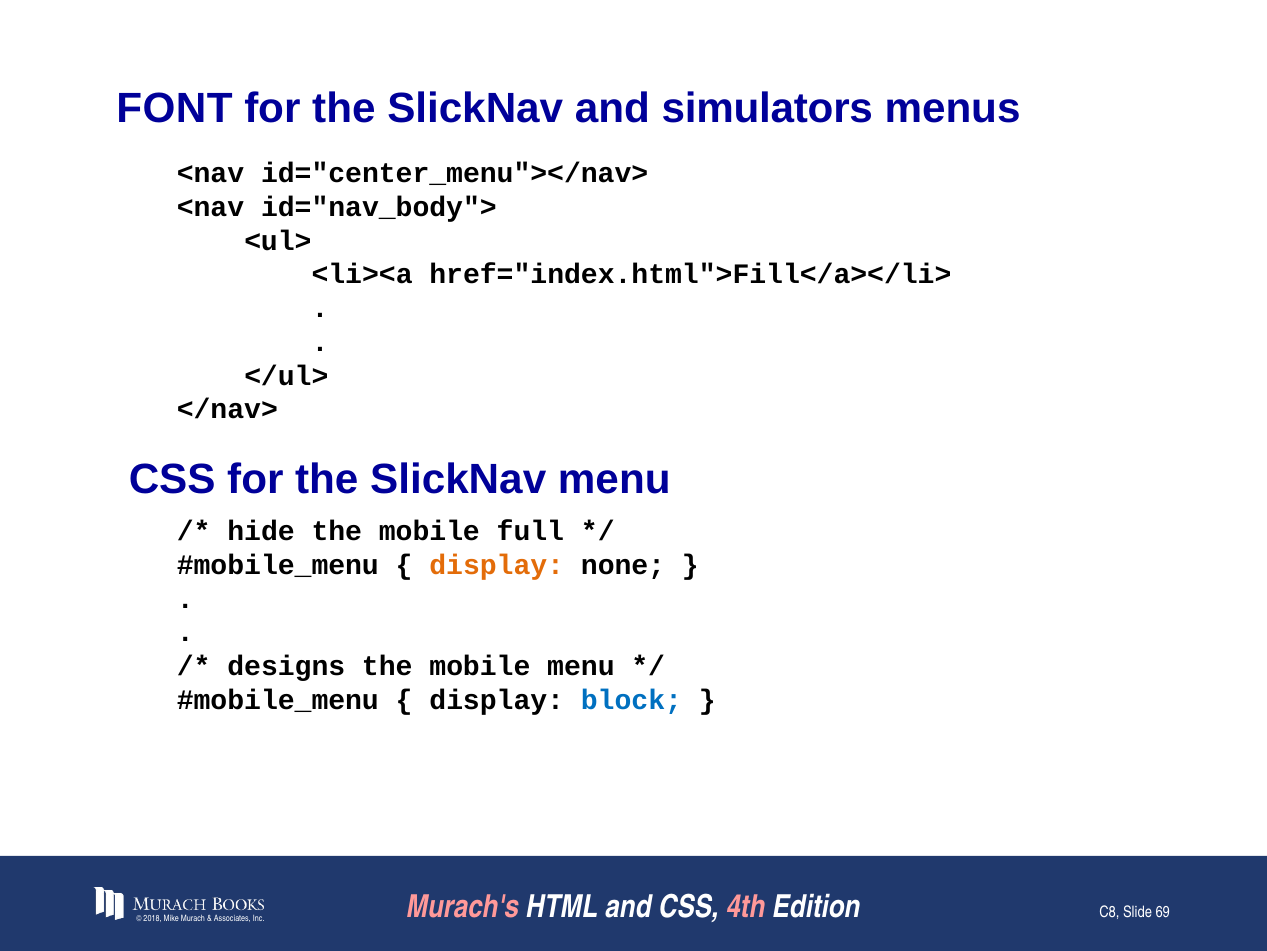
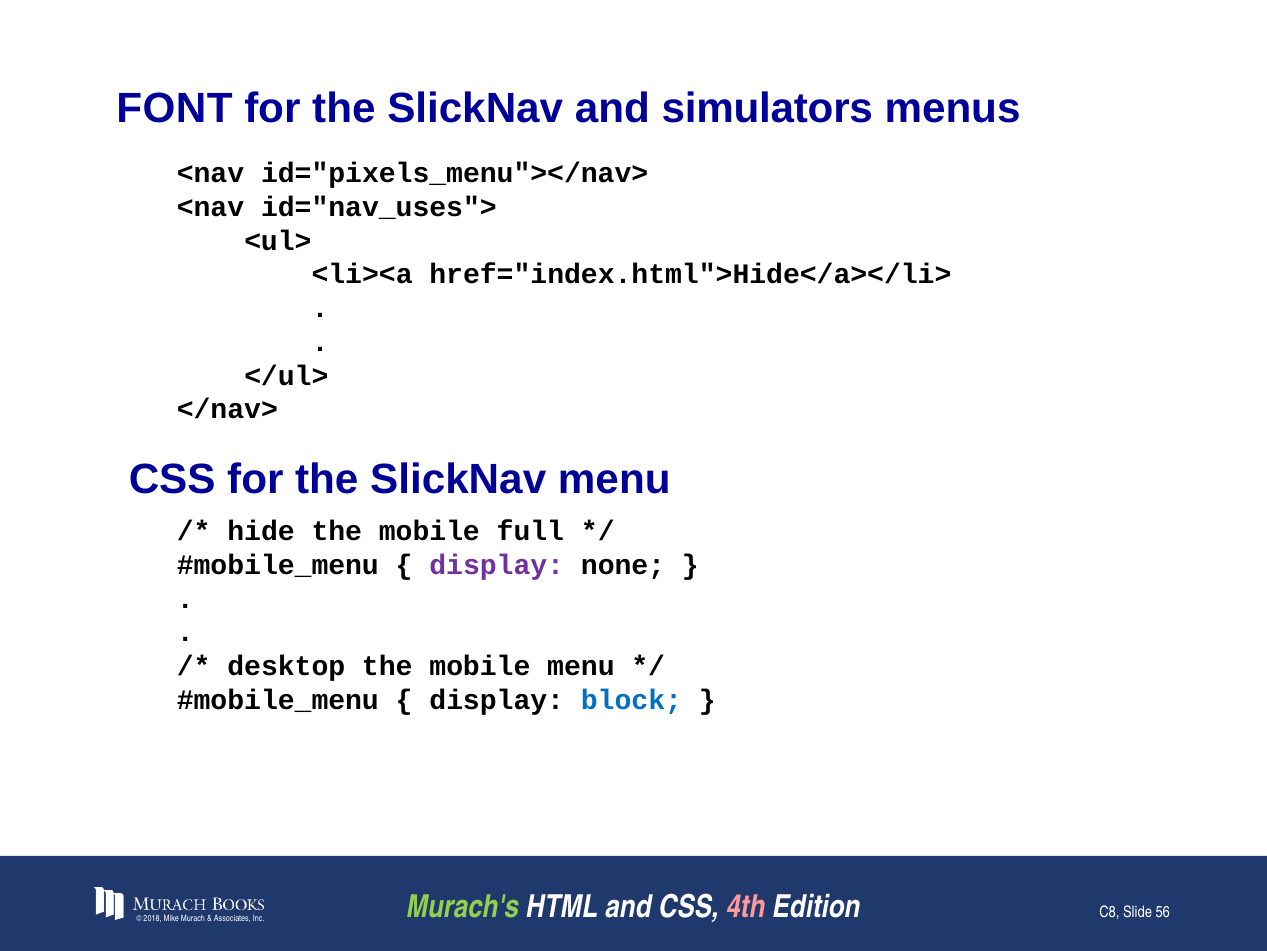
id="center_menu"></nav>: id="center_menu"></nav> -> id="pixels_menu"></nav>
id="nav_body">: id="nav_body"> -> id="nav_uses">
href="index.html">Fill</a></li>: href="index.html">Fill</a></li> -> href="index.html">Hide</a></li>
display at (497, 565) colour: orange -> purple
designs: designs -> desktop
Murach's colour: pink -> light green
69: 69 -> 56
